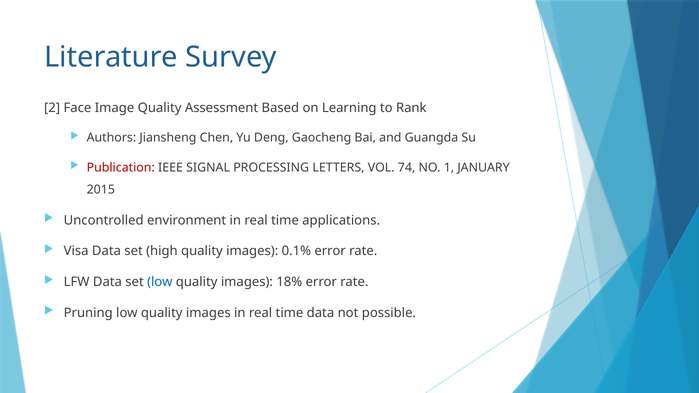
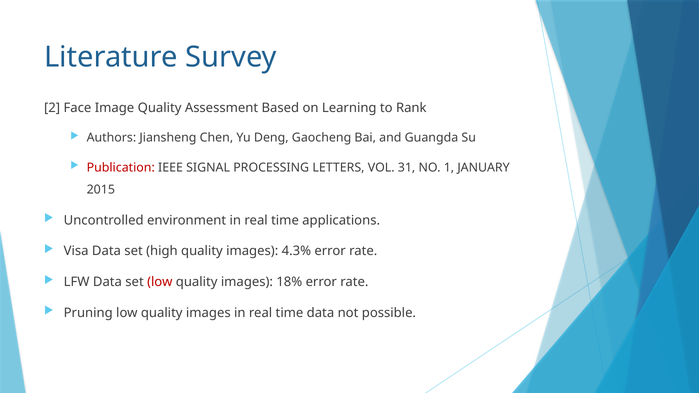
74: 74 -> 31
0.1%: 0.1% -> 4.3%
low at (160, 282) colour: blue -> red
